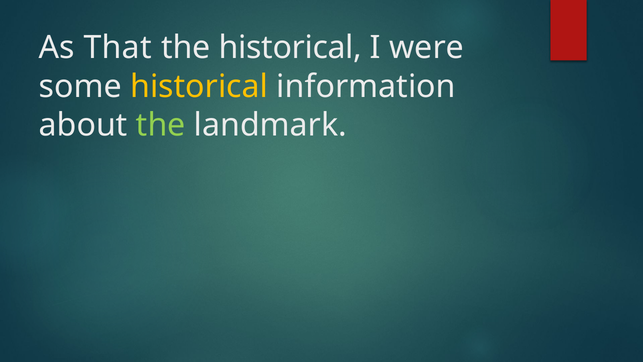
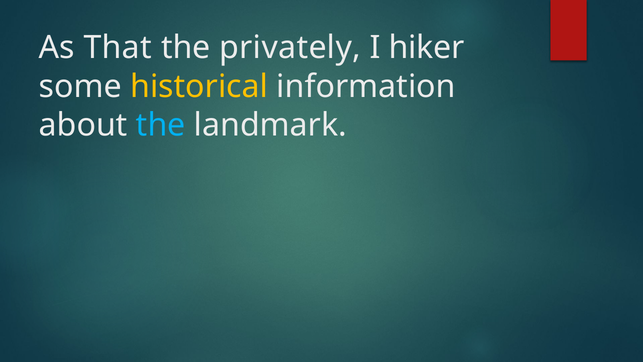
the historical: historical -> privately
were: were -> hiker
the at (161, 125) colour: light green -> light blue
